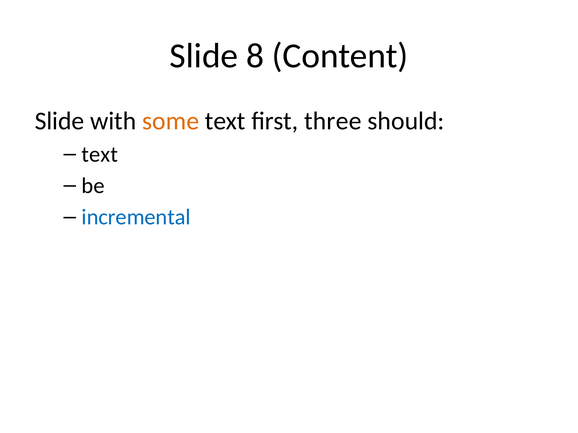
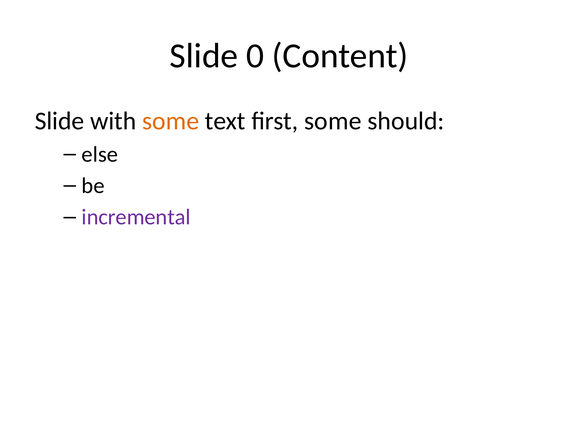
8: 8 -> 0
first three: three -> some
text at (100, 154): text -> else
incremental colour: blue -> purple
